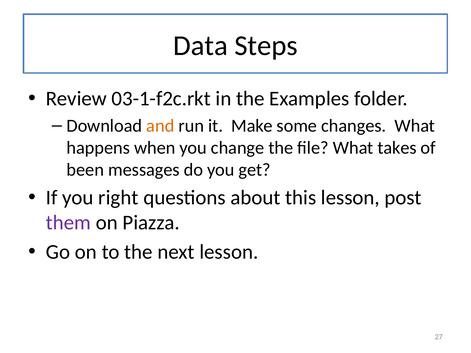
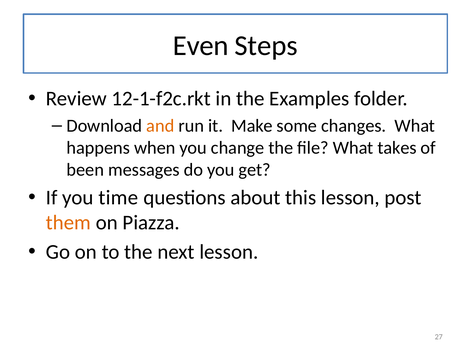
Data: Data -> Even
03-1-f2c.rkt: 03-1-f2c.rkt -> 12-1-f2c.rkt
right: right -> time
them colour: purple -> orange
